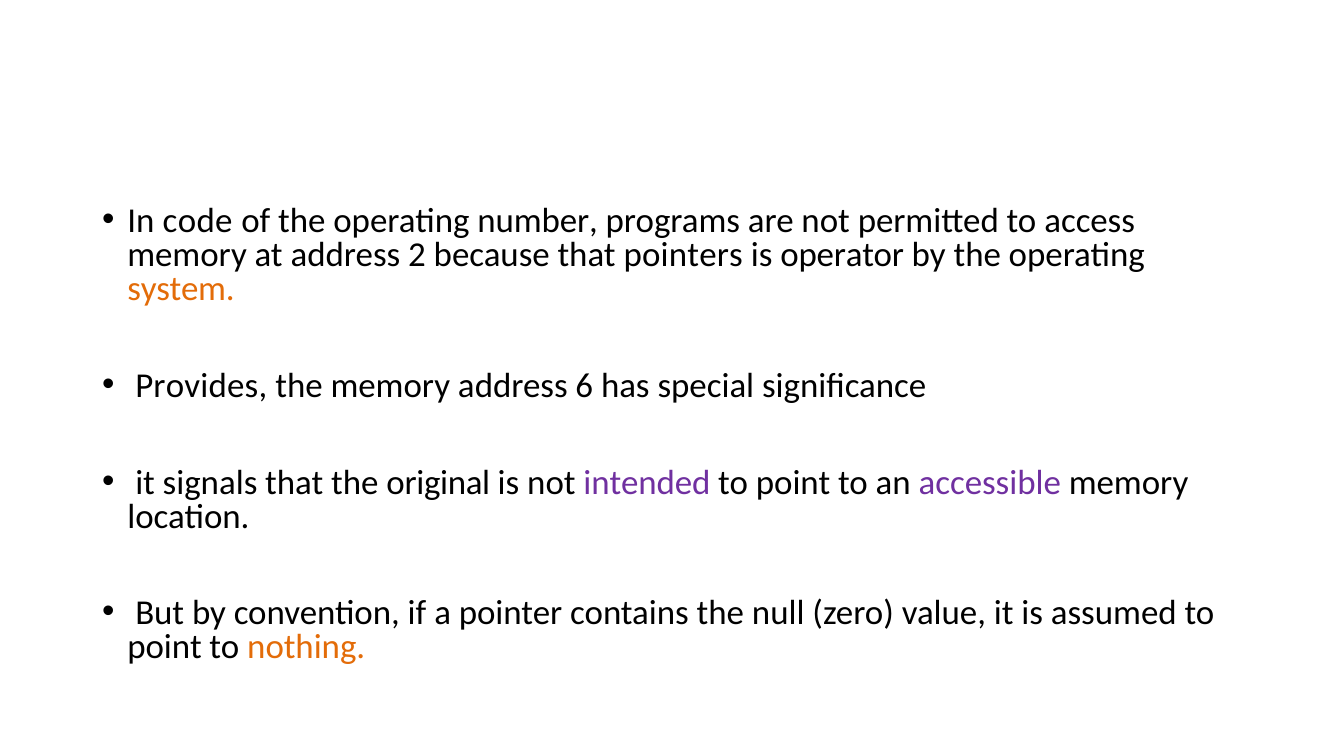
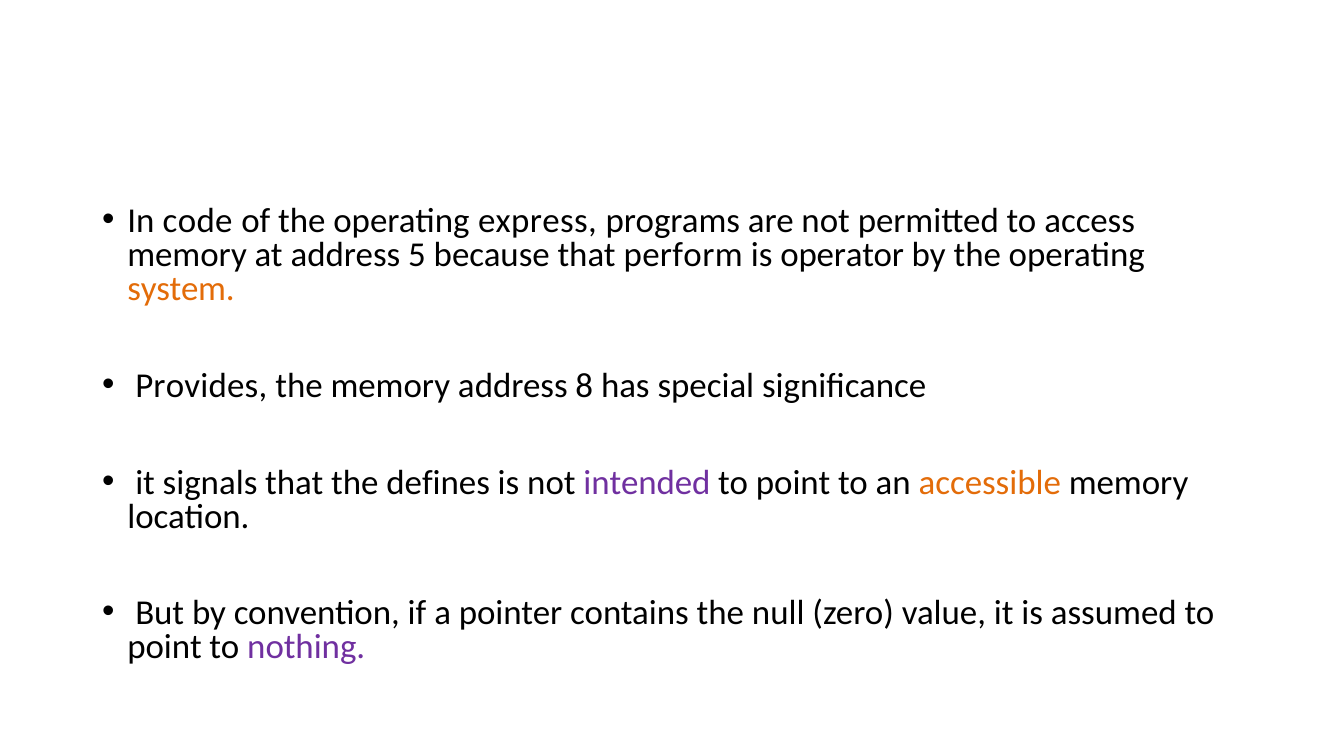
number: number -> express
2: 2 -> 5
pointers: pointers -> perform
6: 6 -> 8
original: original -> defines
accessible colour: purple -> orange
nothing colour: orange -> purple
